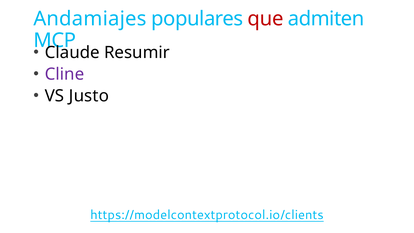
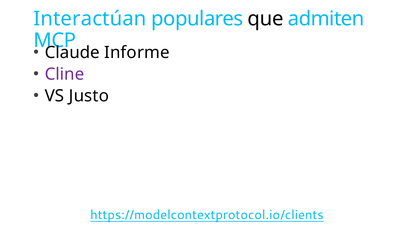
Andamiajes: Andamiajes -> Interactúan
que colour: red -> black
Resumir: Resumir -> Informe
